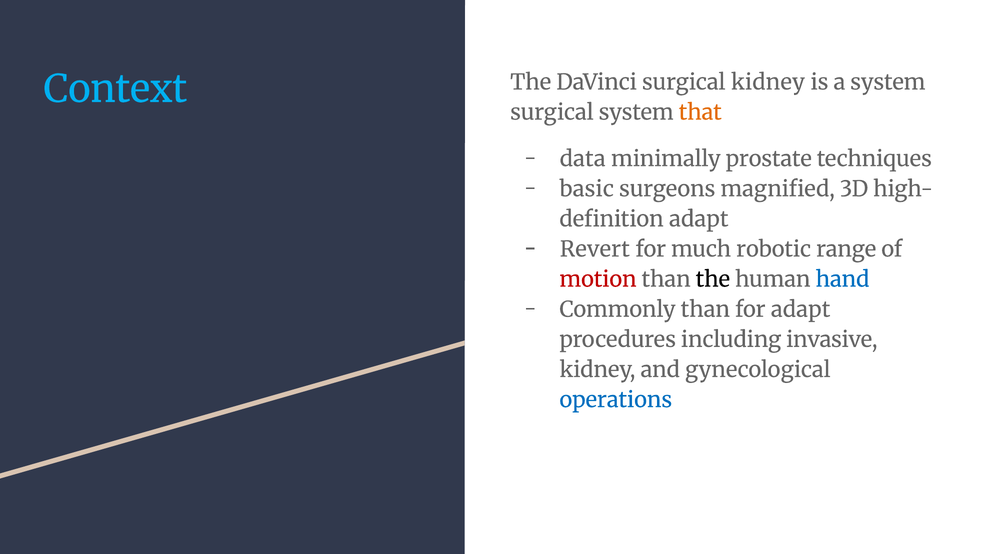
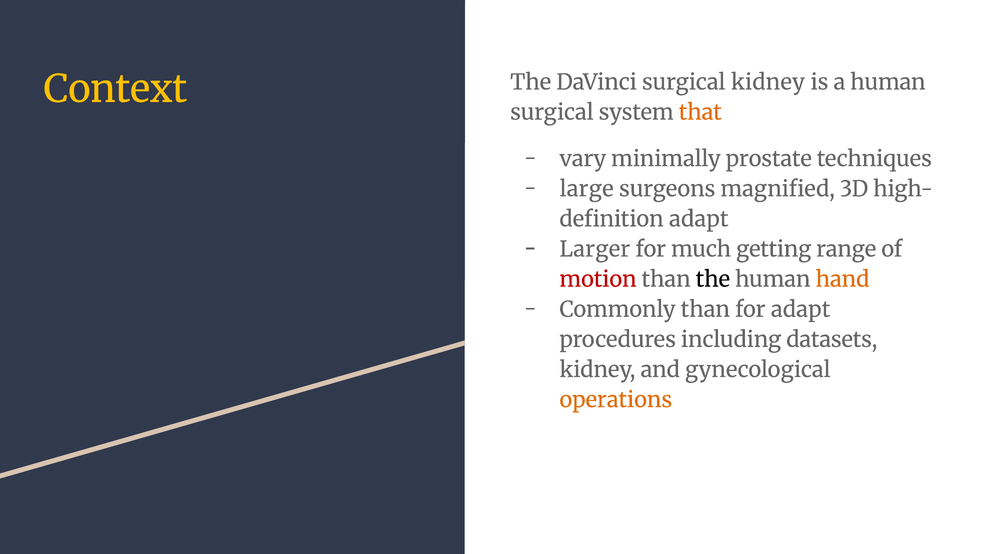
Context colour: light blue -> yellow
a system: system -> human
data: data -> vary
basic: basic -> large
Revert: Revert -> Larger
robotic: robotic -> getting
hand colour: blue -> orange
invasive: invasive -> datasets
operations colour: blue -> orange
